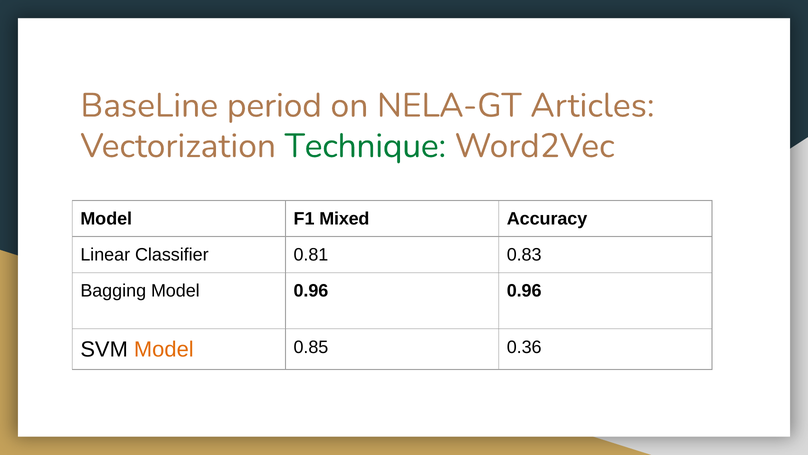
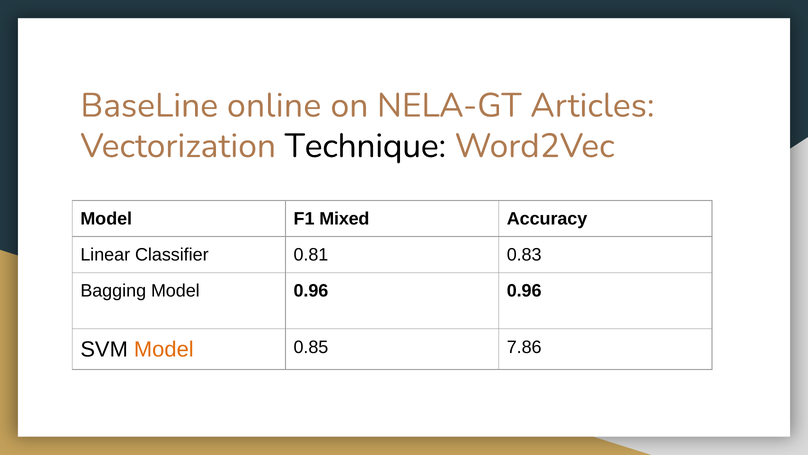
period: period -> online
Technique colour: green -> black
0.36: 0.36 -> 7.86
